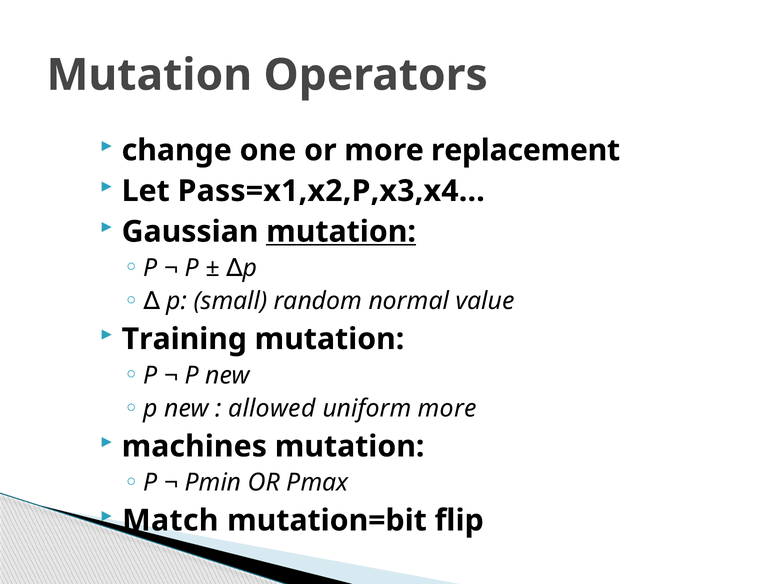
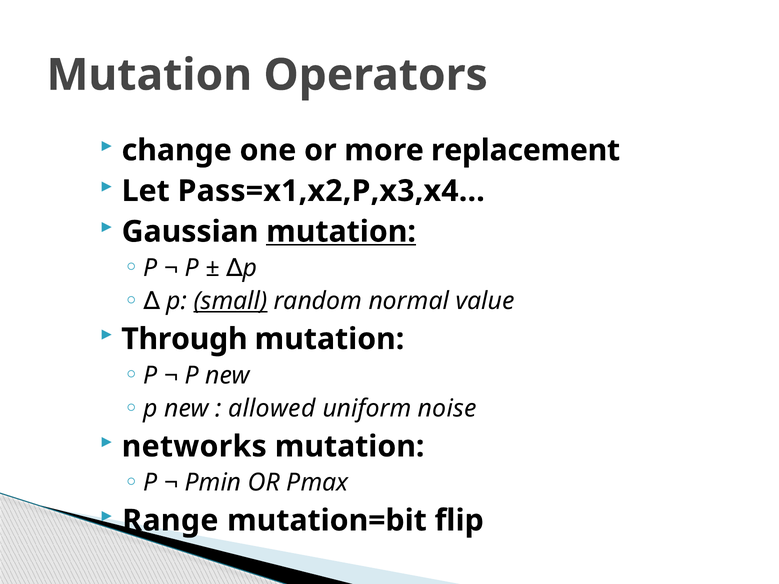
small underline: none -> present
Training: Training -> Through
uniform more: more -> noise
machines: machines -> networks
Match: Match -> Range
